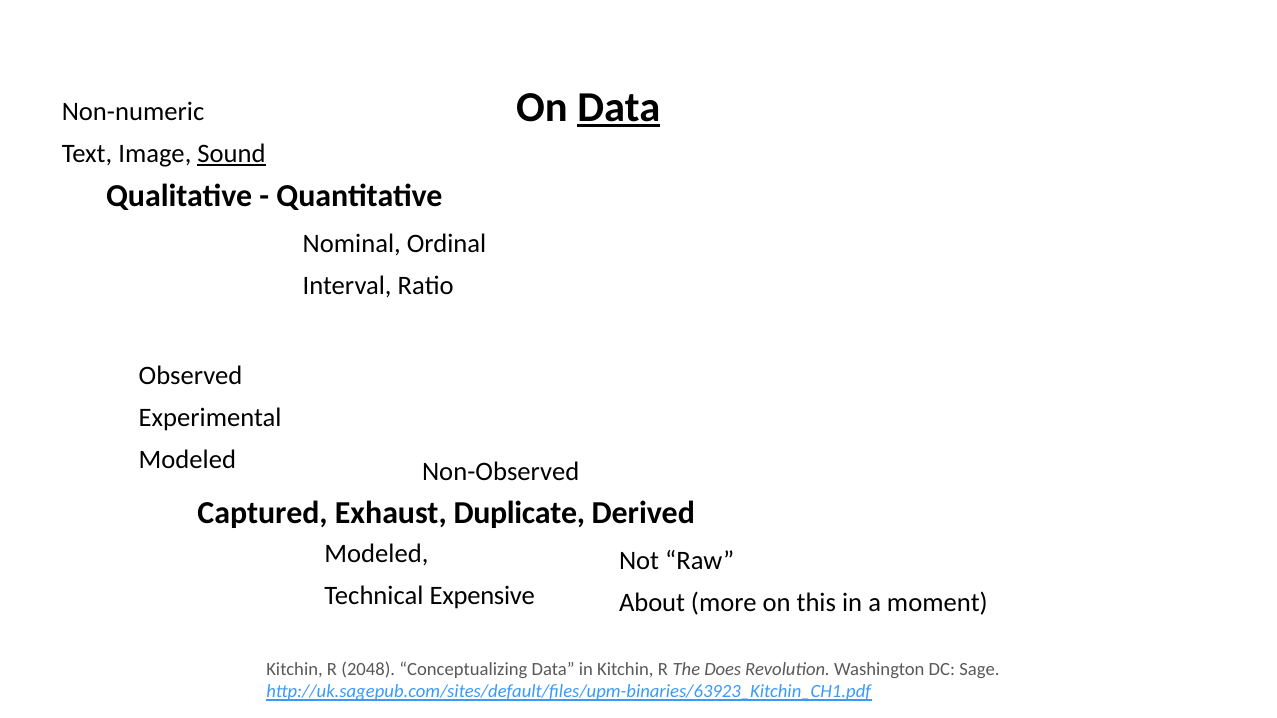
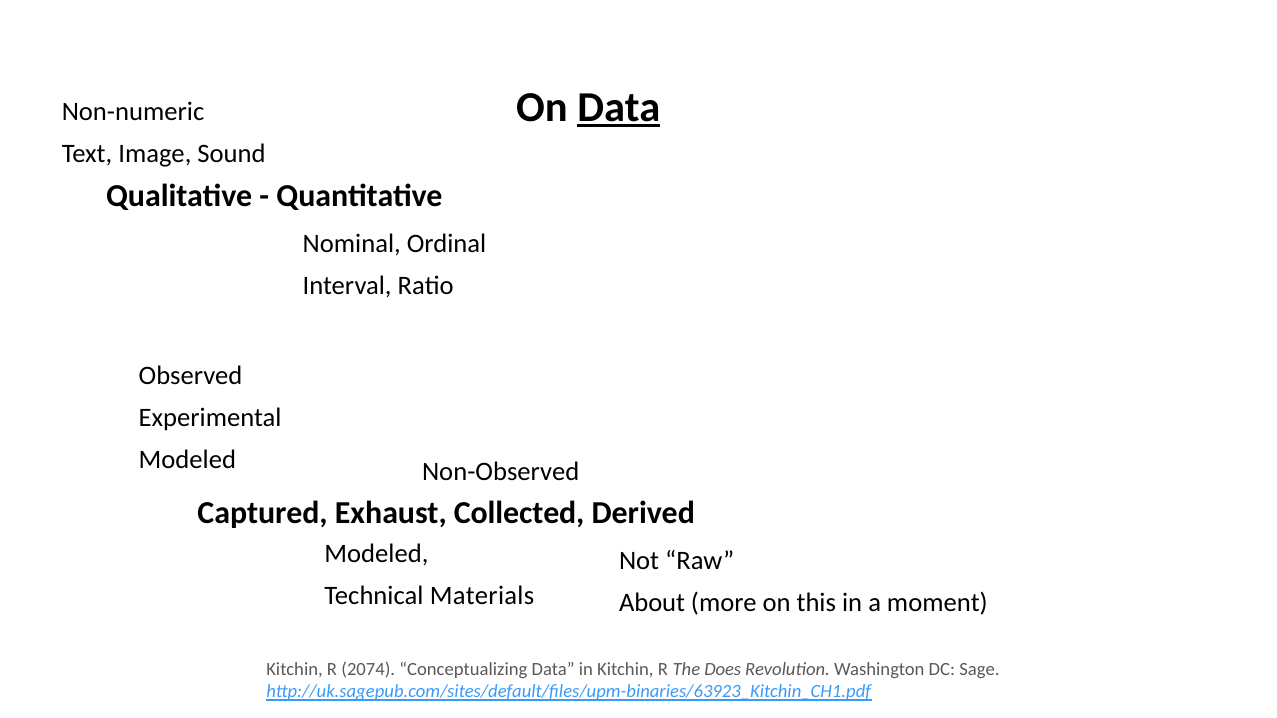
Sound underline: present -> none
Duplicate: Duplicate -> Collected
Expensive: Expensive -> Materials
2048: 2048 -> 2074
